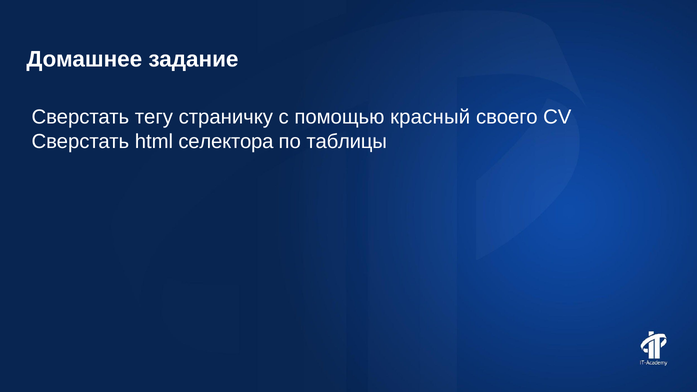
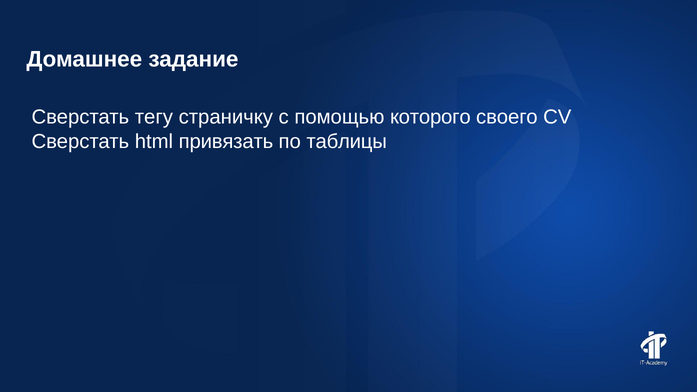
красный: красный -> которого
селектора: селектора -> привязать
